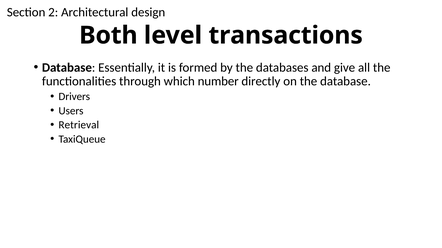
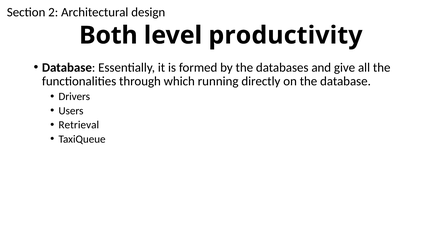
transactions: transactions -> productivity
number: number -> running
